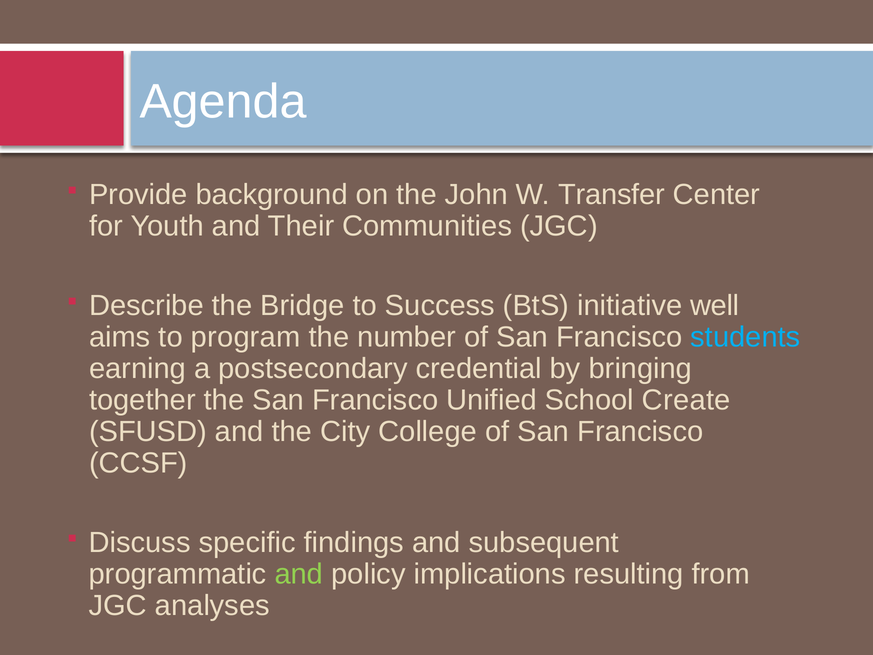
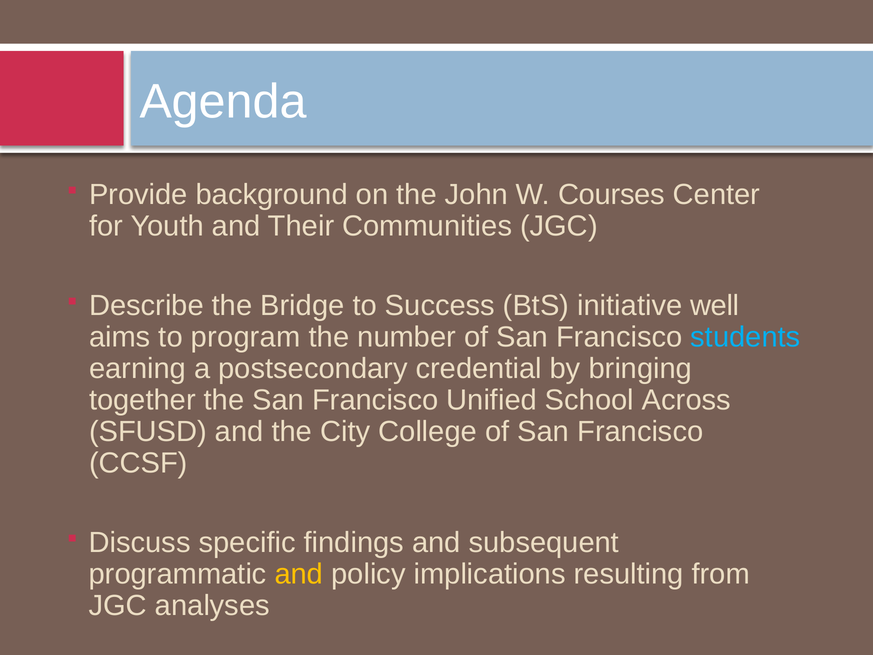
Transfer: Transfer -> Courses
Create: Create -> Across
and at (299, 574) colour: light green -> yellow
